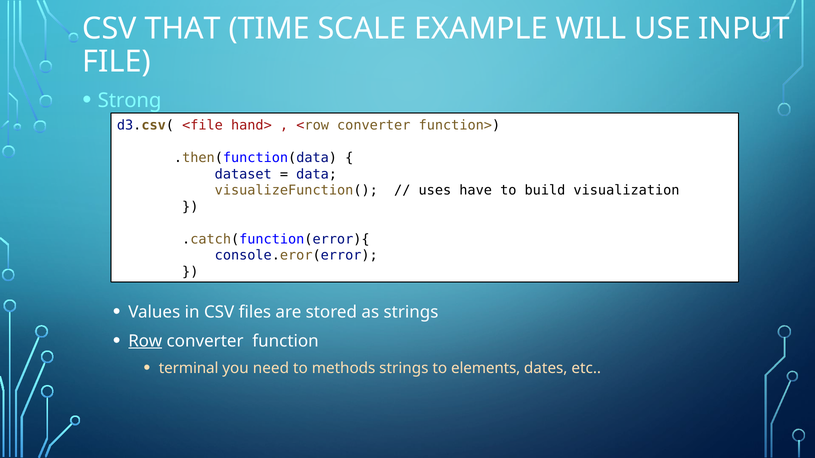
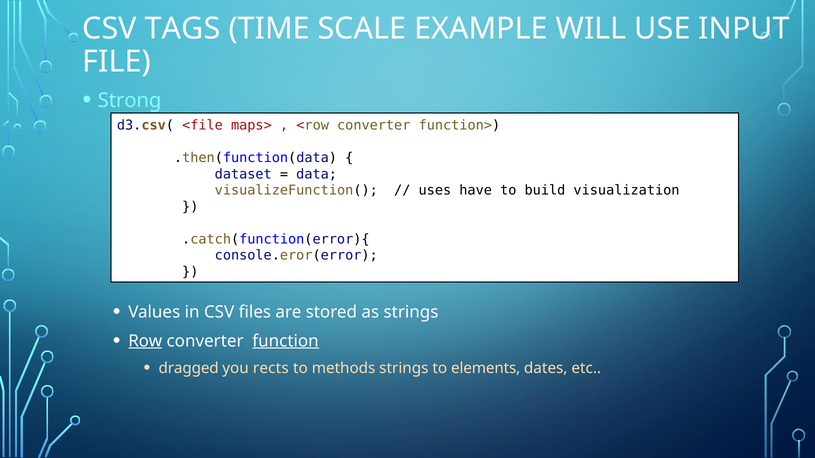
THAT: THAT -> TAGS
hand>: hand> -> maps>
function underline: none -> present
terminal: terminal -> dragged
need: need -> rects
